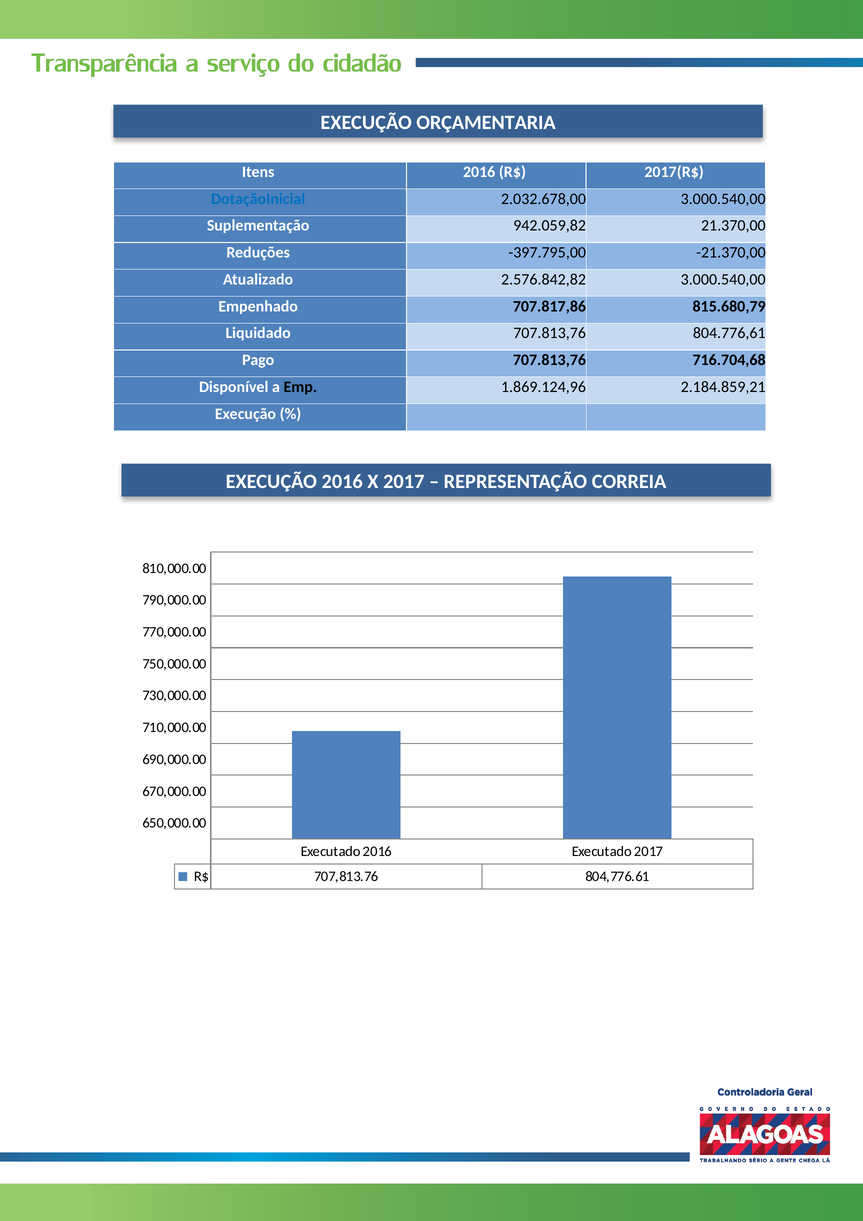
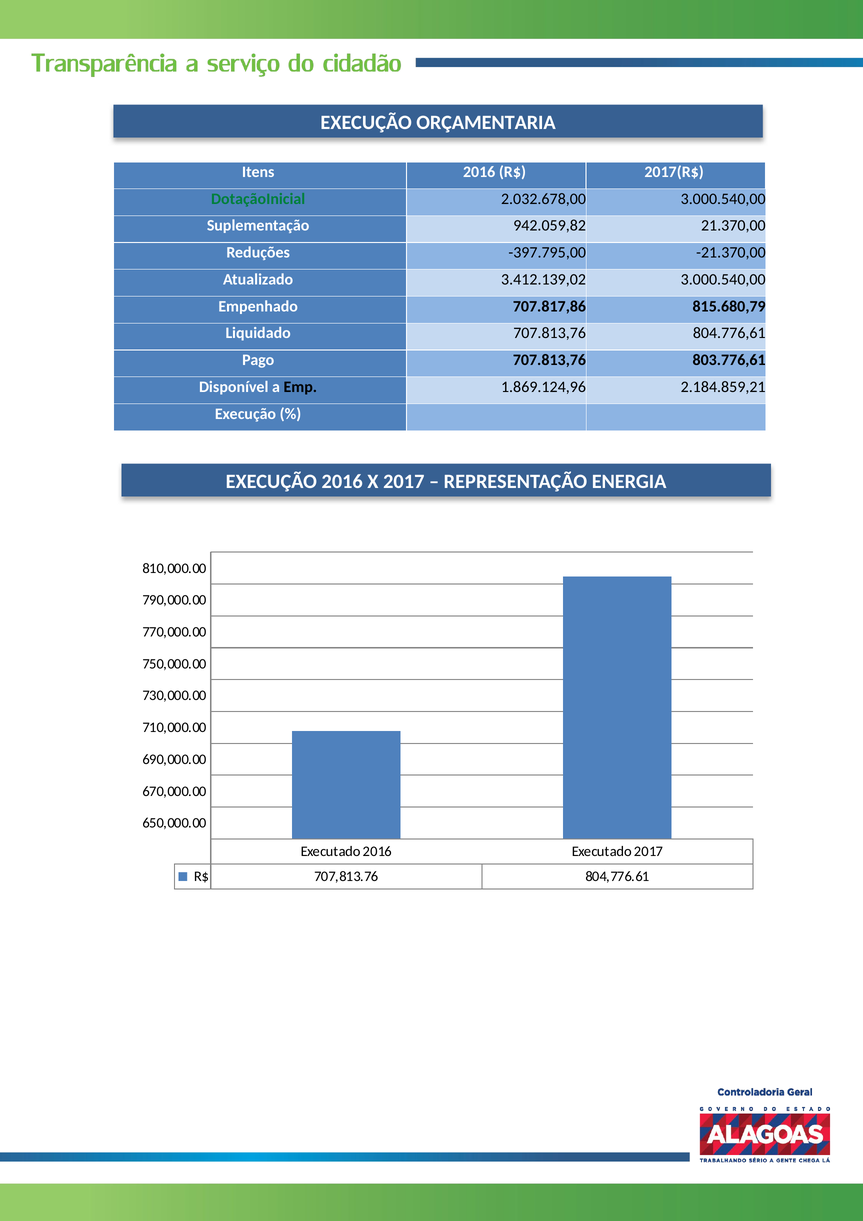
DotaçãoInicial colour: blue -> green
2.576.842,82: 2.576.842,82 -> 3.412.139,02
716.704,68: 716.704,68 -> 803.776,61
CORREIA: CORREIA -> ENERGIA
